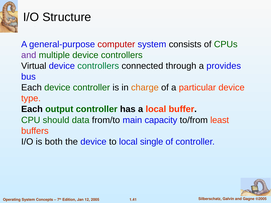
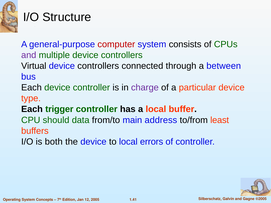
controllers at (98, 66) colour: green -> black
provides: provides -> between
charge colour: orange -> purple
output: output -> trigger
capacity: capacity -> address
single: single -> errors
